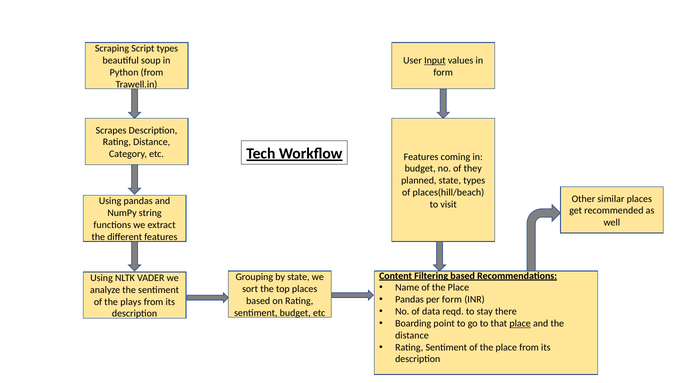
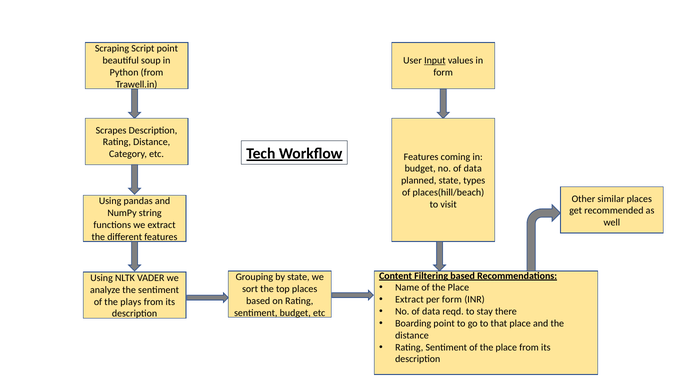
Script types: types -> point
budget no of they: they -> data
Pandas at (410, 300): Pandas -> Extract
place at (520, 323) underline: present -> none
